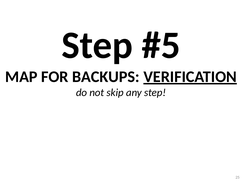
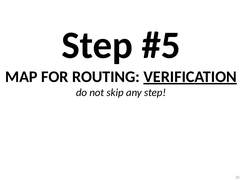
BACKUPS: BACKUPS -> ROUTING
